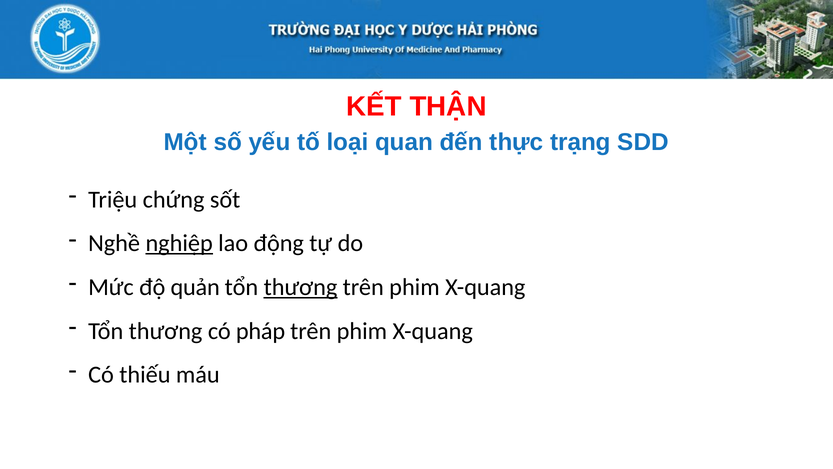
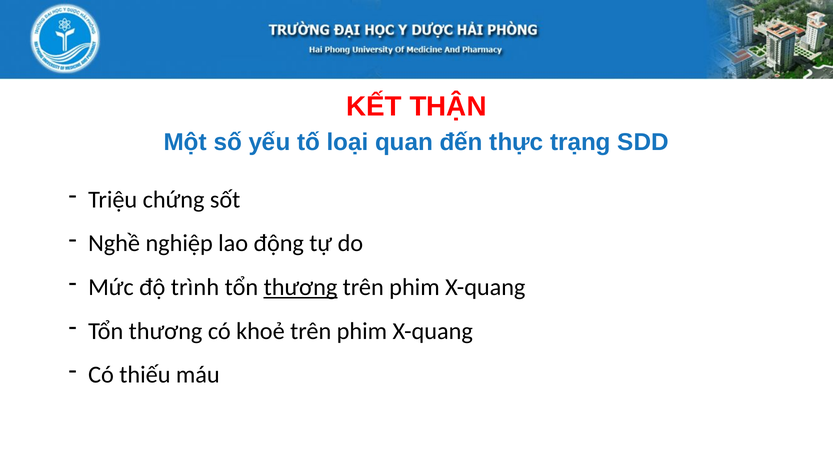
nghiệp underline: present -> none
quản: quản -> trình
pháp: pháp -> khoẻ
